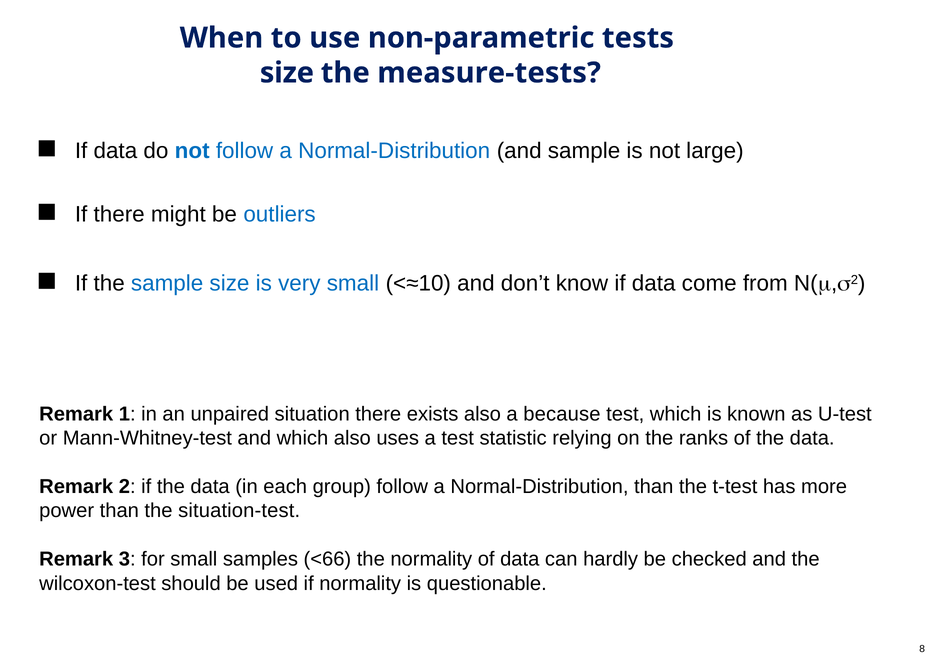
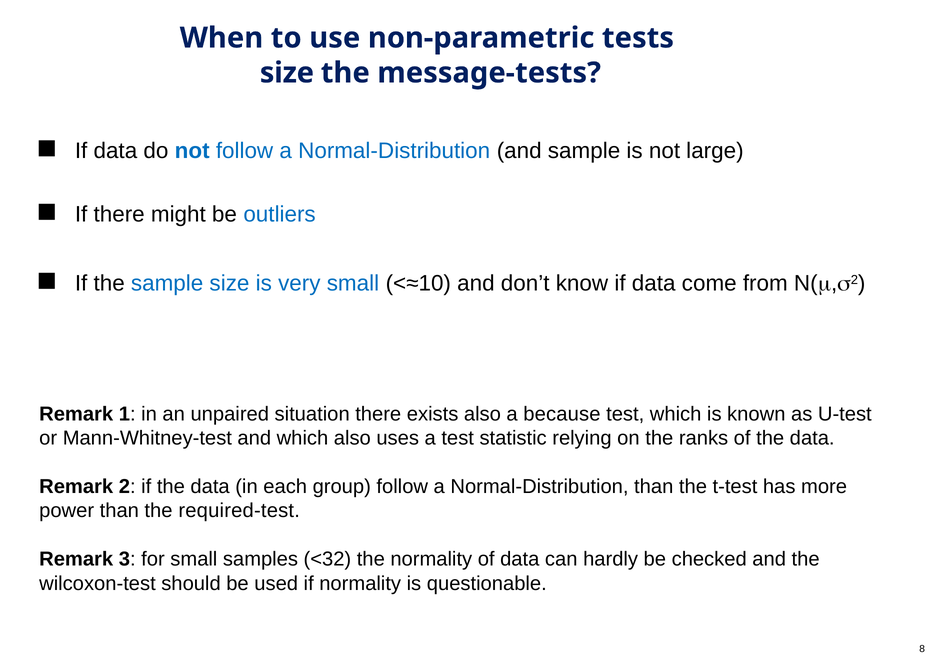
measure-tests: measure-tests -> message-tests
situation-test: situation-test -> required-test
<66: <66 -> <32
